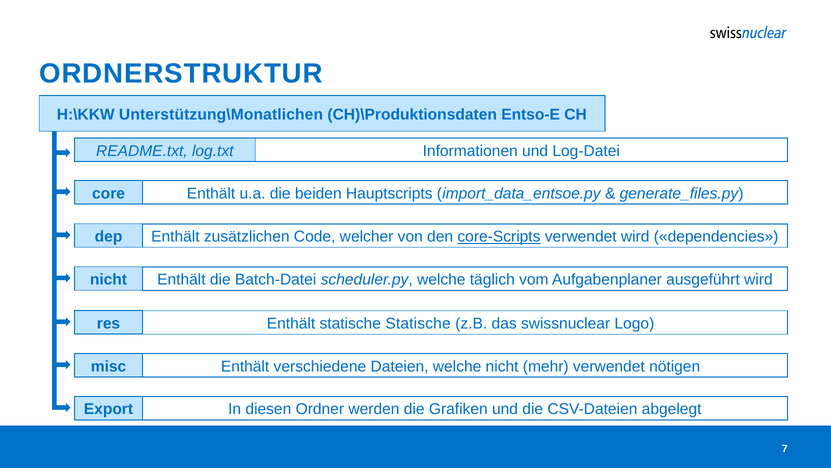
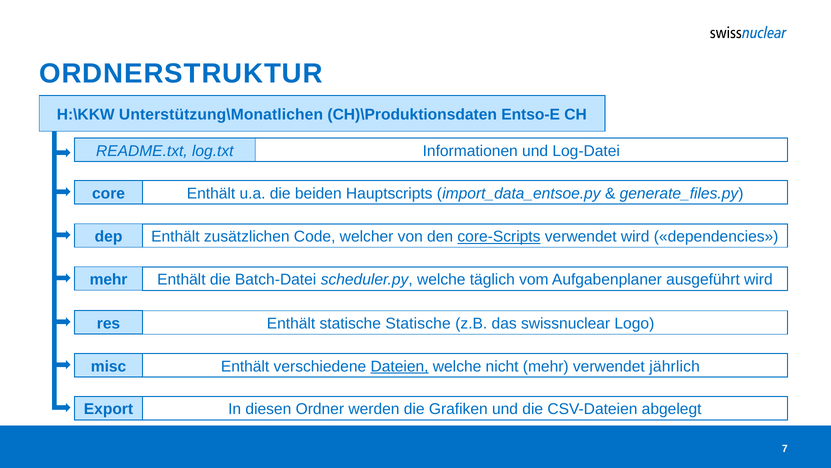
nicht at (108, 279): nicht -> mehr
Dateien underline: none -> present
nötigen: nötigen -> jährlich
